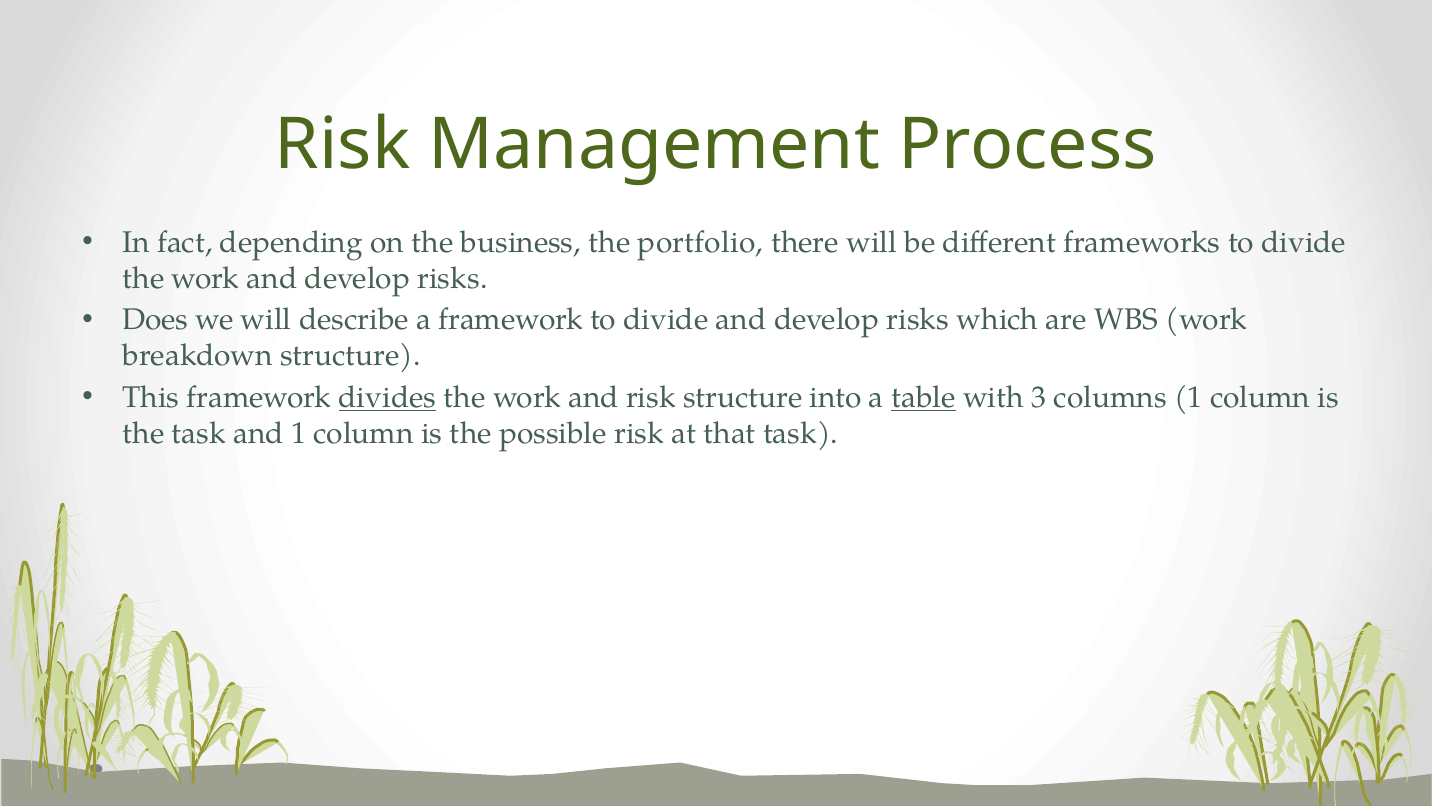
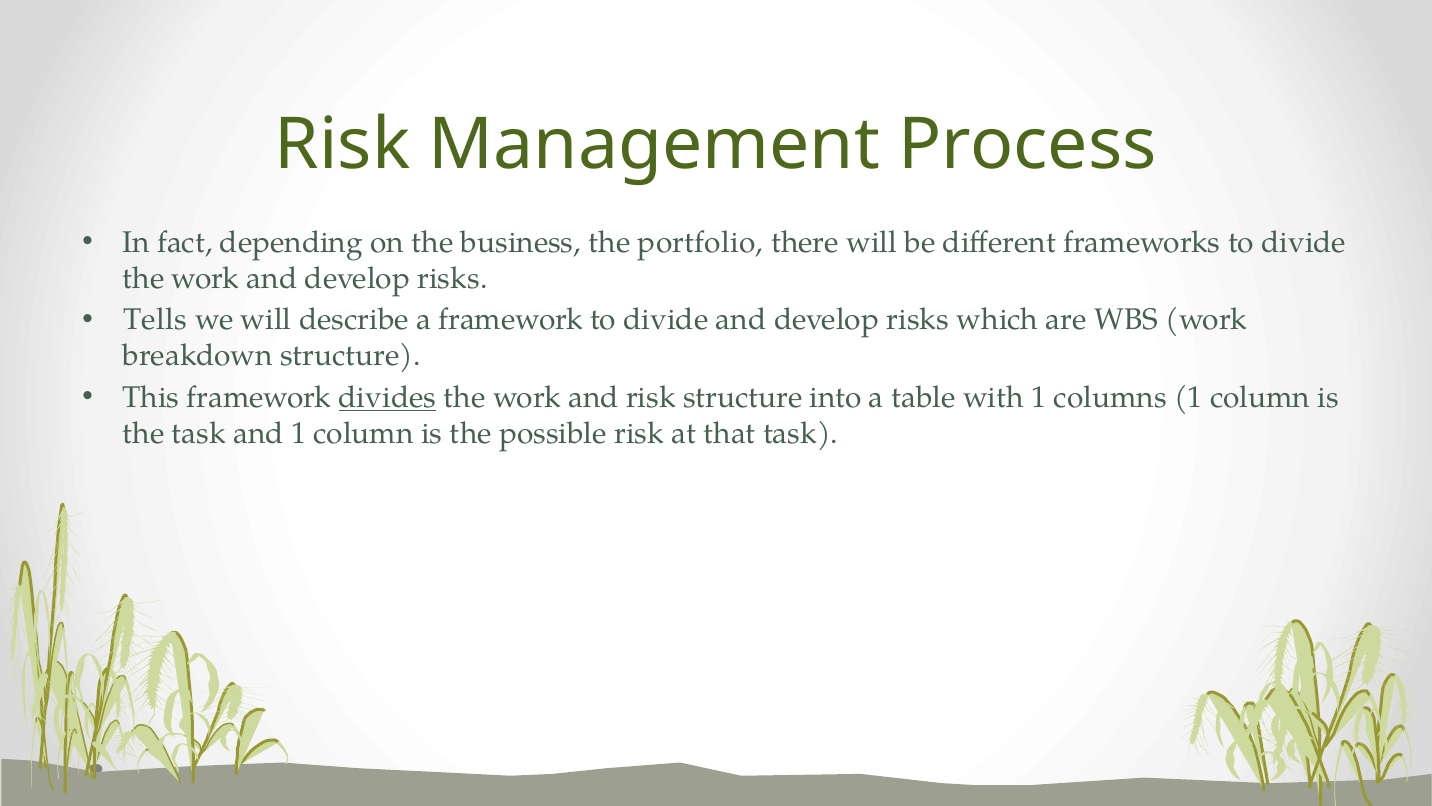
Does: Does -> Tells
table underline: present -> none
with 3: 3 -> 1
